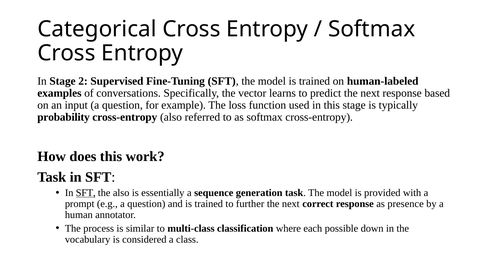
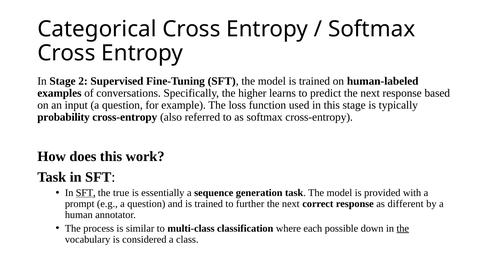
vector: vector -> higher
the also: also -> true
presence: presence -> different
the at (403, 229) underline: none -> present
